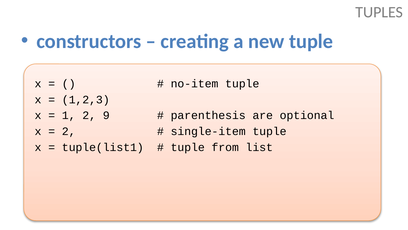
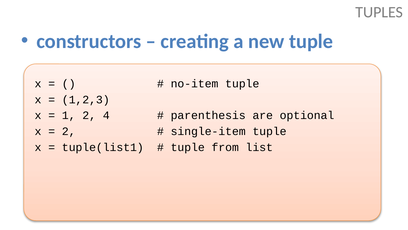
9: 9 -> 4
